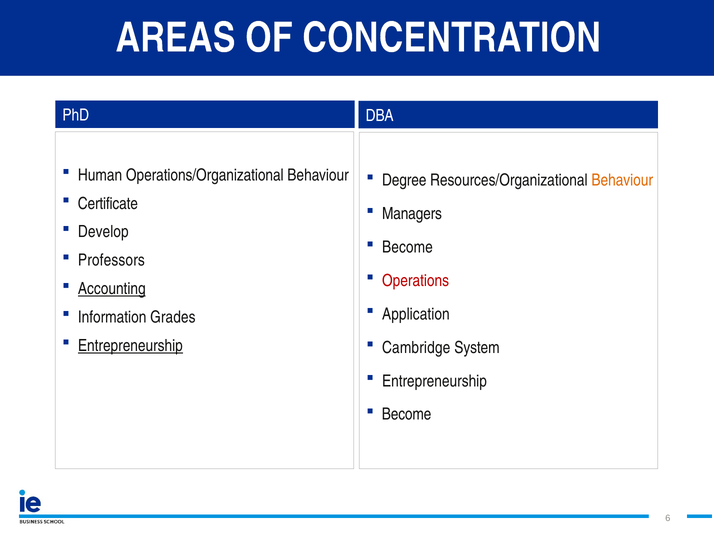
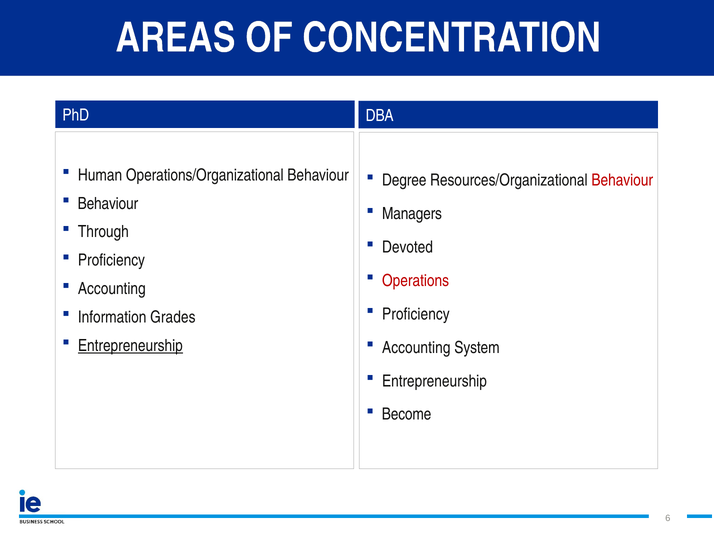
Behaviour at (622, 181) colour: orange -> red
Certificate at (108, 204): Certificate -> Behaviour
Develop: Develop -> Through
Become at (407, 247): Become -> Devoted
Professors at (111, 261): Professors -> Proficiency
Accounting at (112, 289) underline: present -> none
Application at (416, 314): Application -> Proficiency
Cambridge at (416, 348): Cambridge -> Accounting
